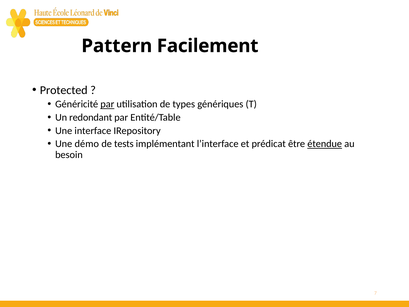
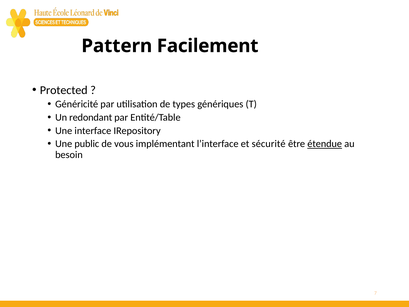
par at (107, 104) underline: present -> none
démo: démo -> public
tests: tests -> vous
prédicat: prédicat -> sécurité
